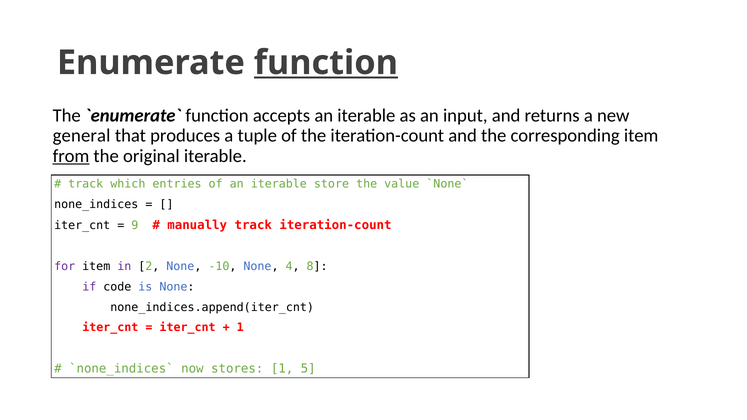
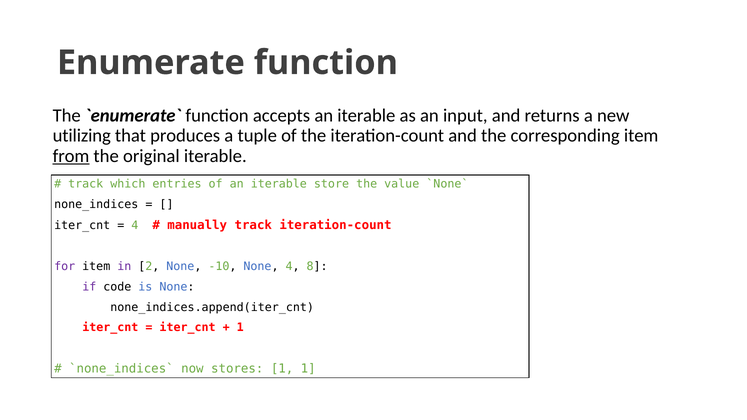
function at (326, 63) underline: present -> none
general: general -> utilizing
9 at (135, 226): 9 -> 4
1 5: 5 -> 1
